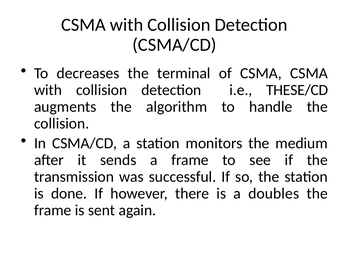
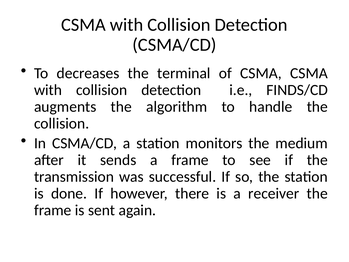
THESE/CD: THESE/CD -> FINDS/CD
doubles: doubles -> receiver
